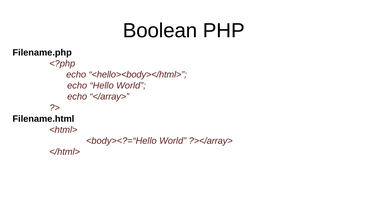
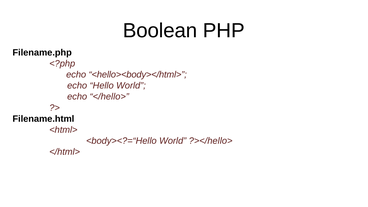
</array>: </array> -> </hello>
?></array>: ?></array> -> ?></hello>
